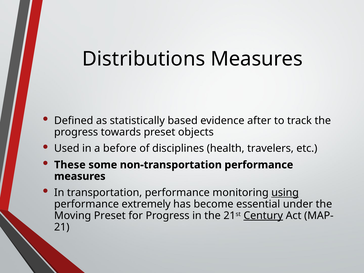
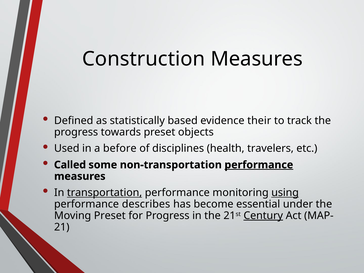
Distributions: Distributions -> Construction
after: after -> their
These: These -> Called
performance at (259, 165) underline: none -> present
transportation underline: none -> present
extremely: extremely -> describes
